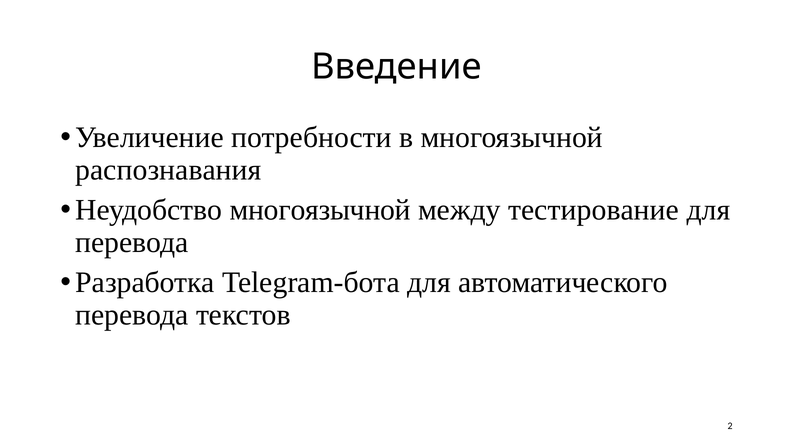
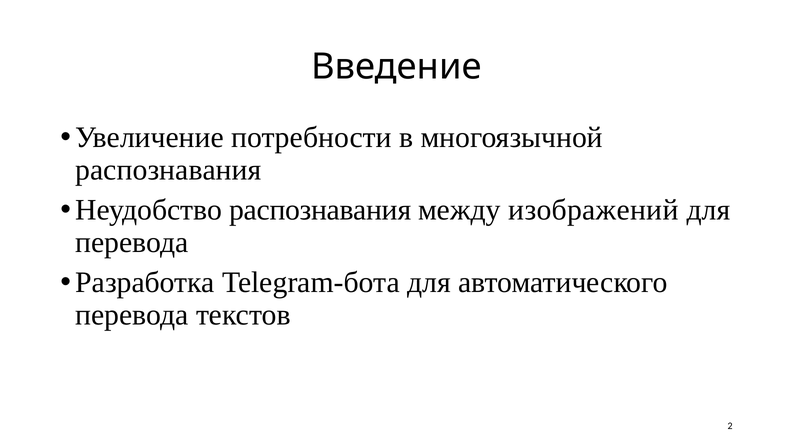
Неудобство многоязычной: многоязычной -> распознавания
тестирование: тестирование -> изображений
